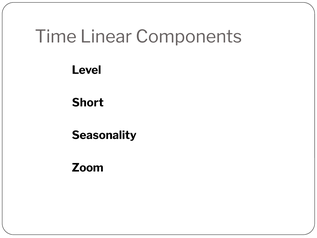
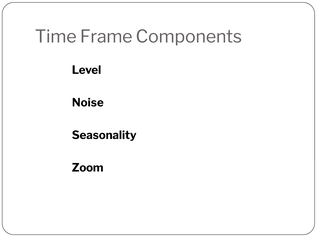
Linear: Linear -> Frame
Short: Short -> Noise
